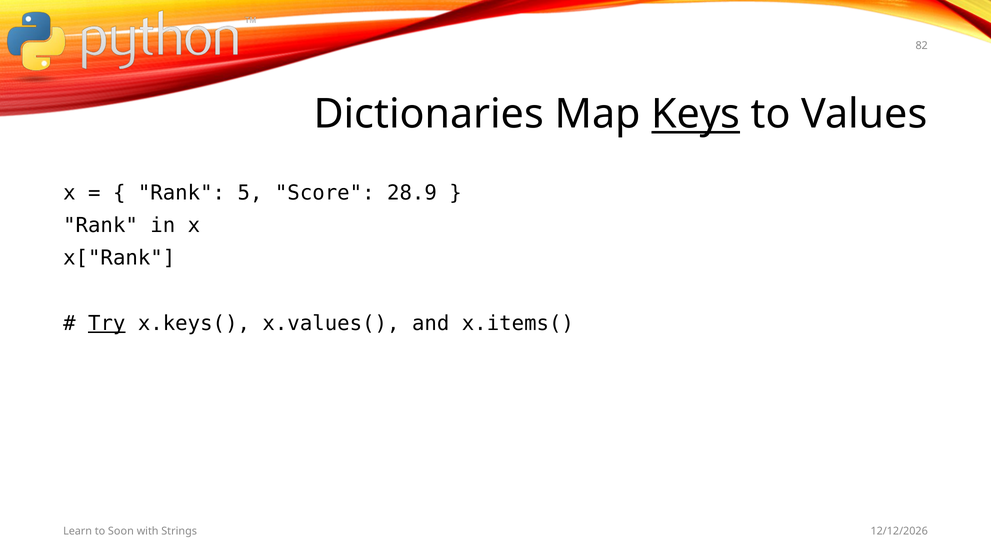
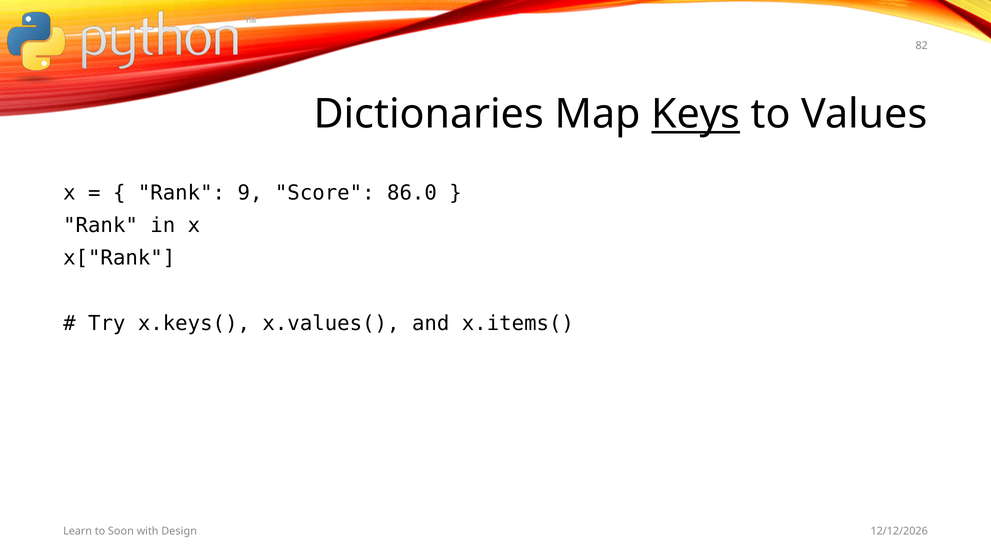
5: 5 -> 9
28.9: 28.9 -> 86.0
Try underline: present -> none
Strings: Strings -> Design
